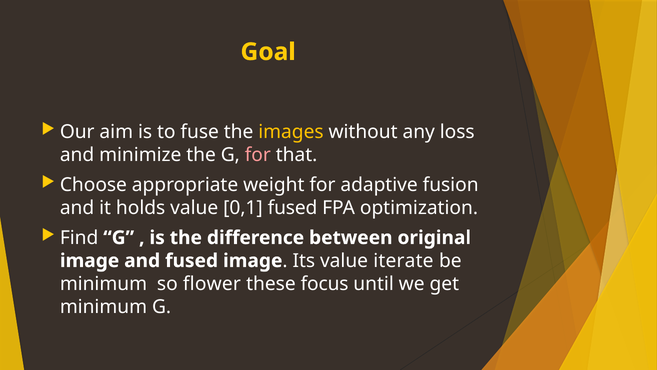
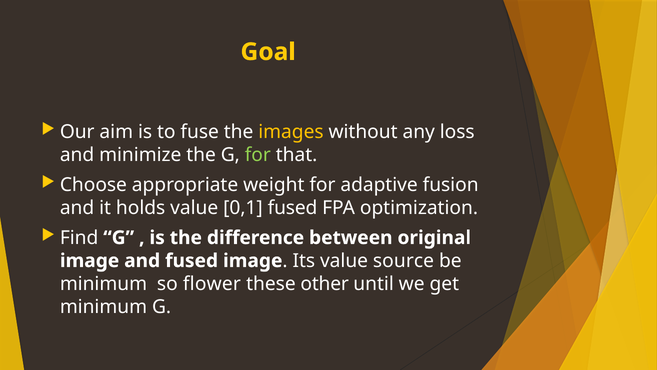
for at (258, 155) colour: pink -> light green
iterate: iterate -> source
focus: focus -> other
